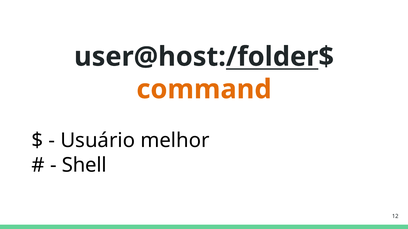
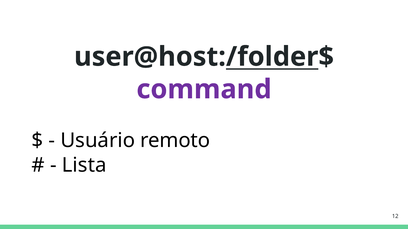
command colour: orange -> purple
melhor: melhor -> remoto
Shell: Shell -> Lista
